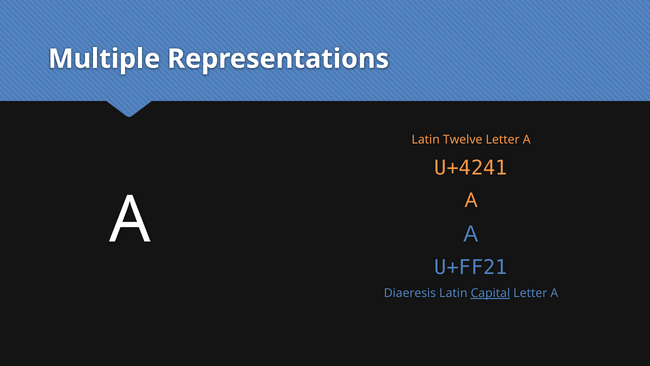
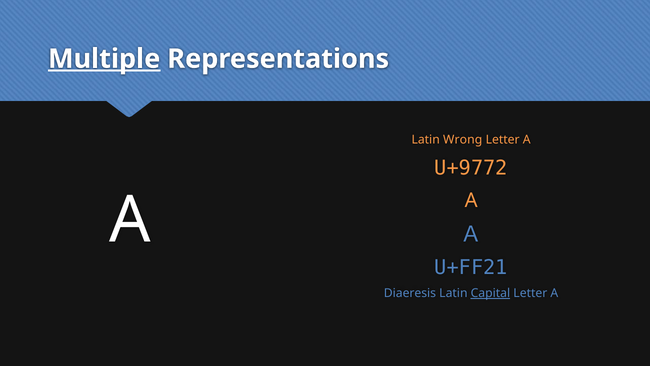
Multiple underline: none -> present
Twelve: Twelve -> Wrong
U+4241: U+4241 -> U+9772
